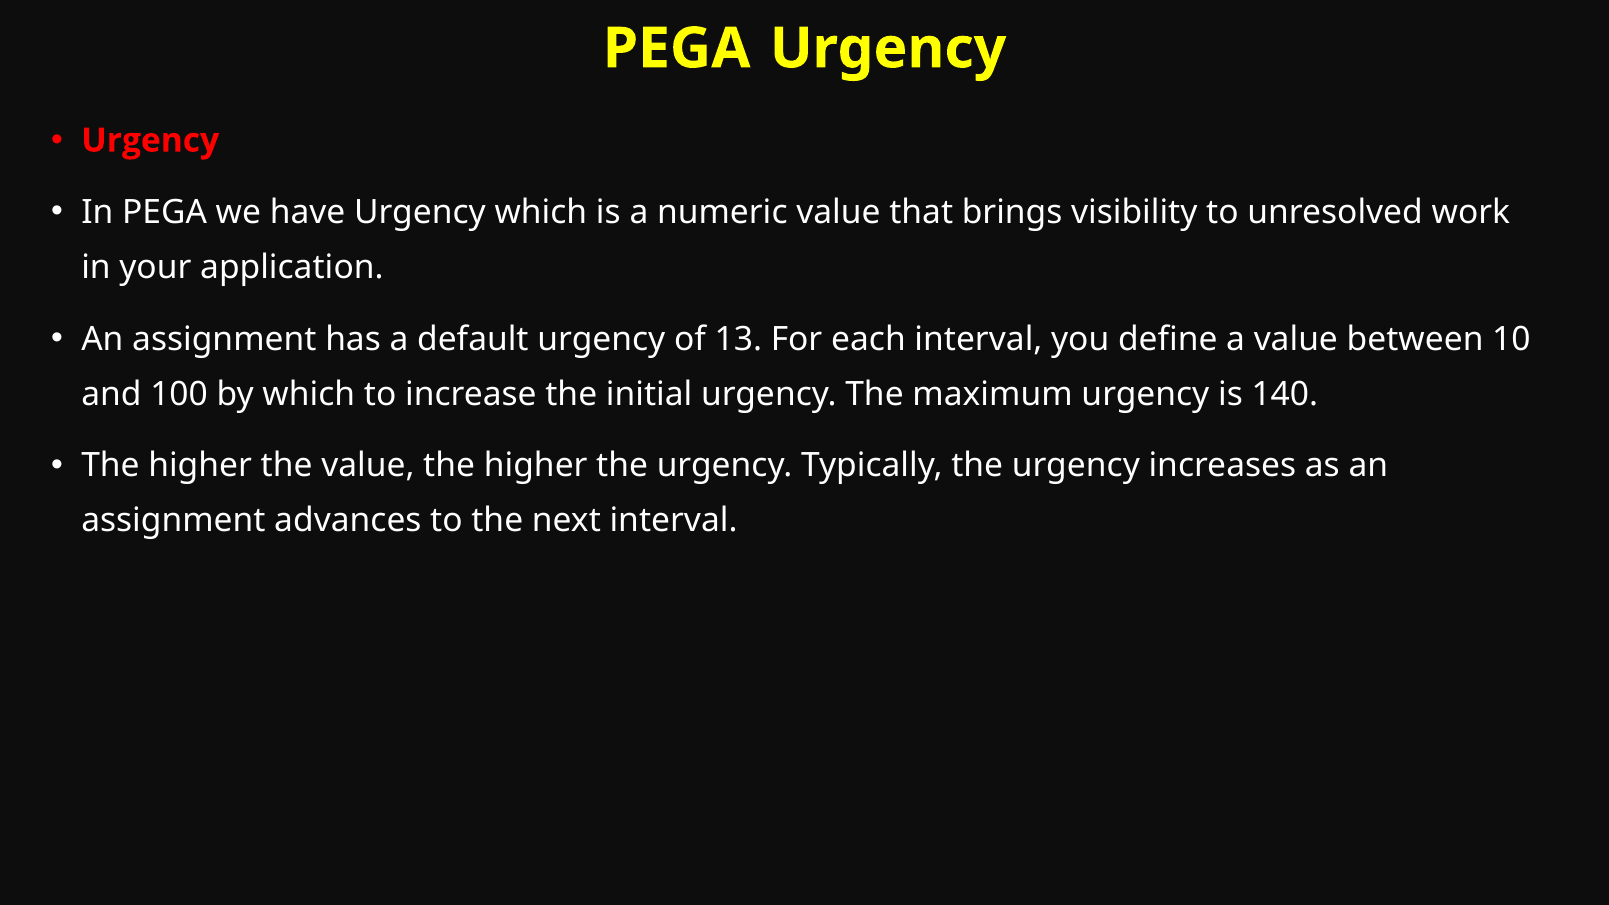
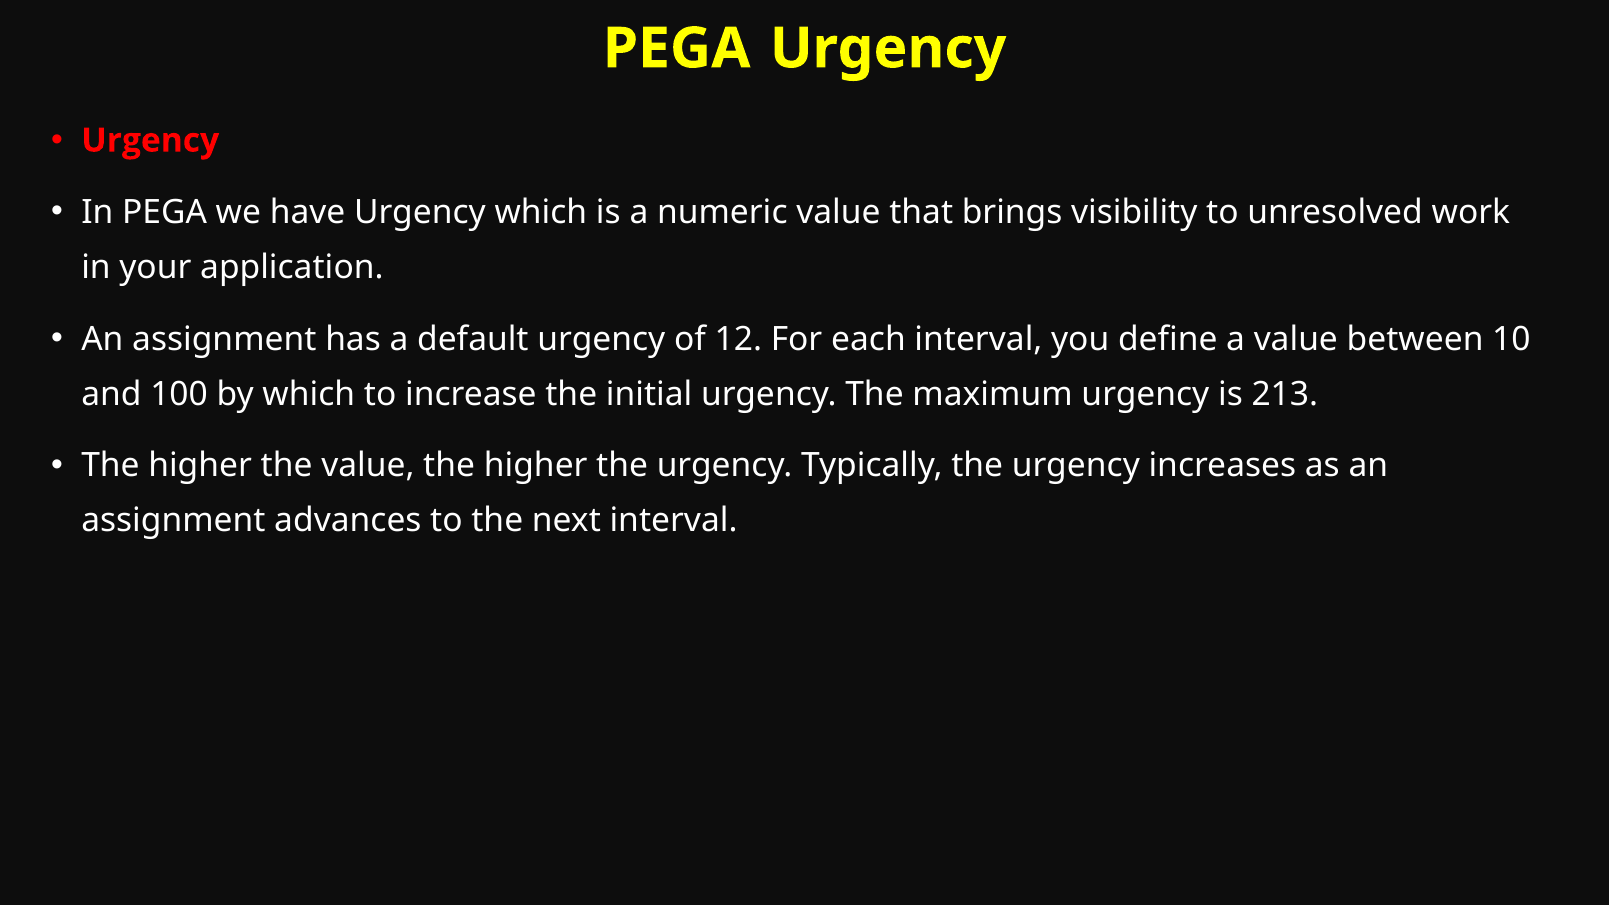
13: 13 -> 12
140: 140 -> 213
